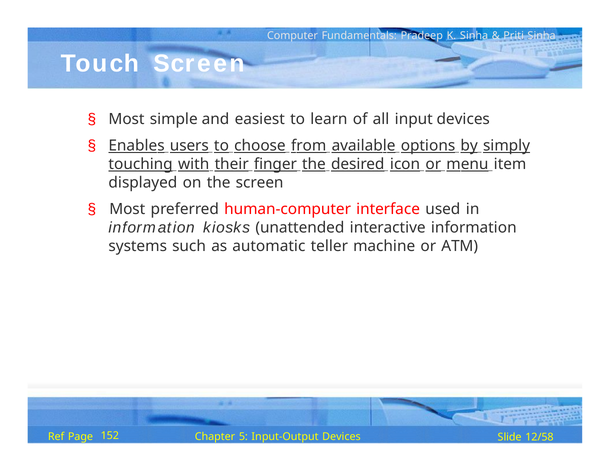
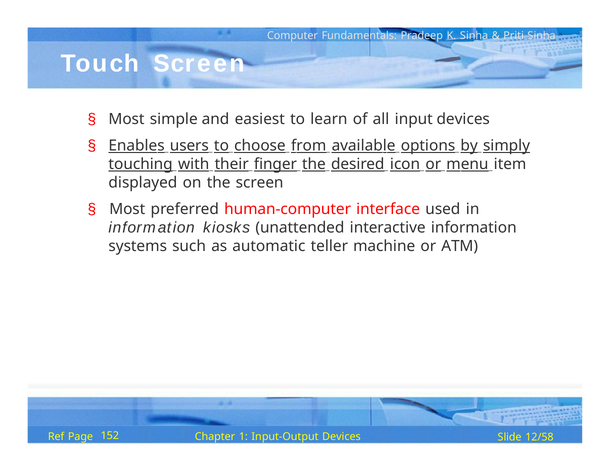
5: 5 -> 1
